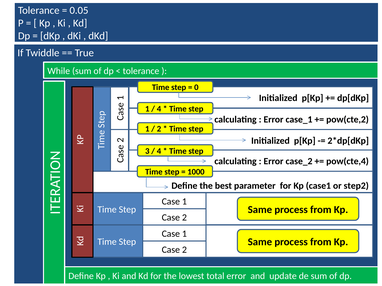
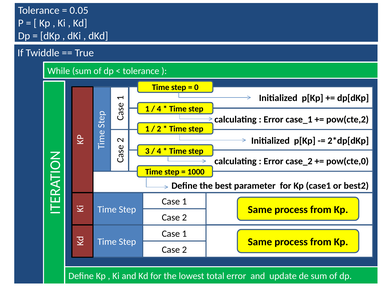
pow(cte,4: pow(cte,4 -> pow(cte,0
step2: step2 -> best2
